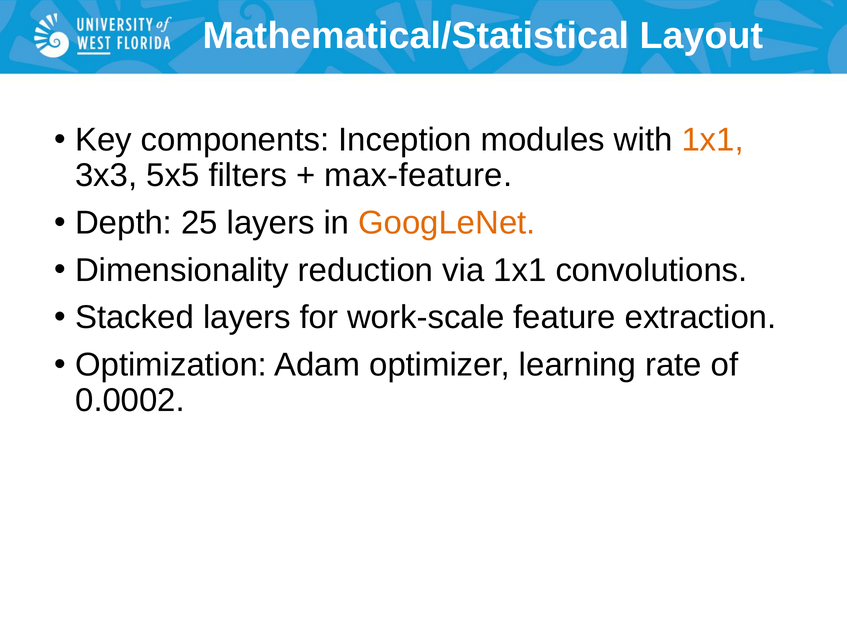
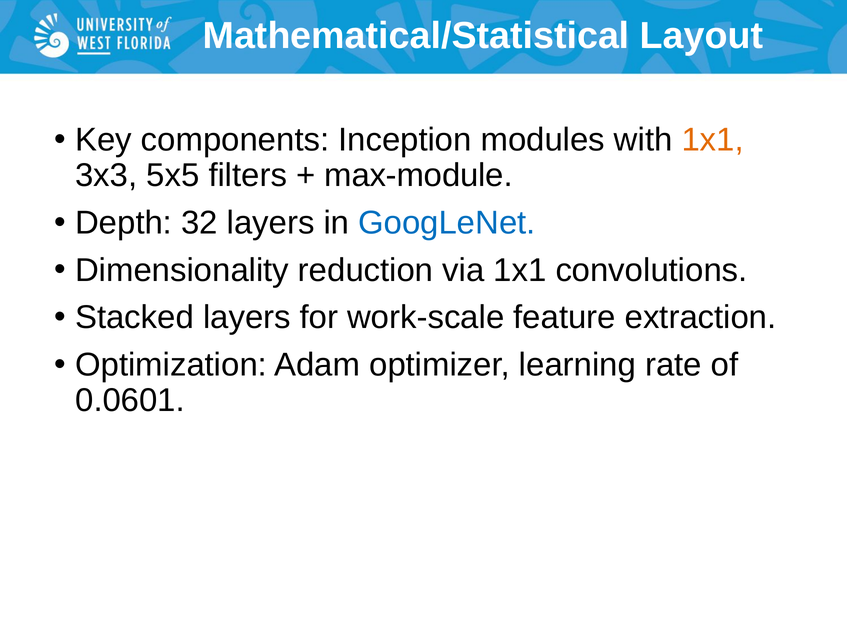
max-feature: max-feature -> max-module
25: 25 -> 32
GoogLeNet colour: orange -> blue
0.0002: 0.0002 -> 0.0601
